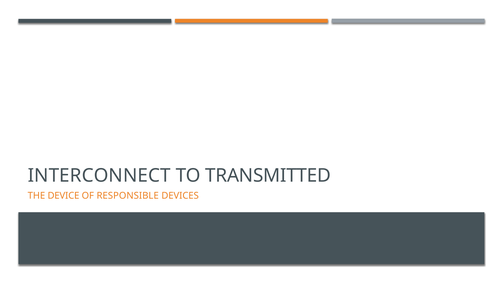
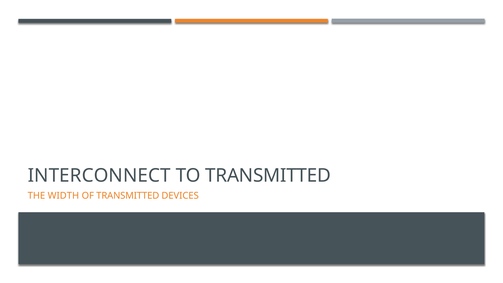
DEVICE: DEVICE -> WIDTH
OF RESPONSIBLE: RESPONSIBLE -> TRANSMITTED
